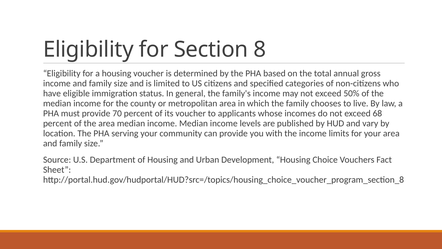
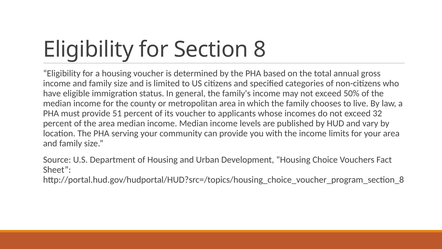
70: 70 -> 51
68: 68 -> 32
